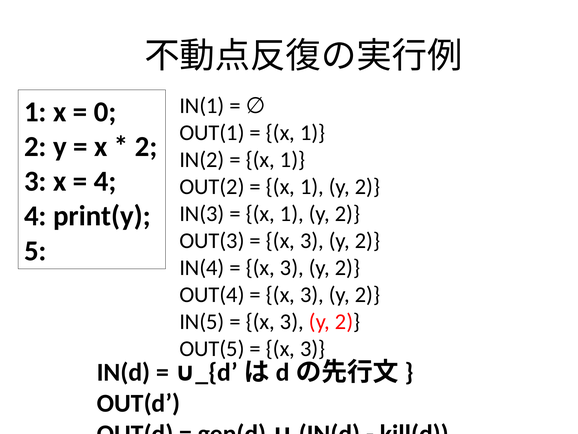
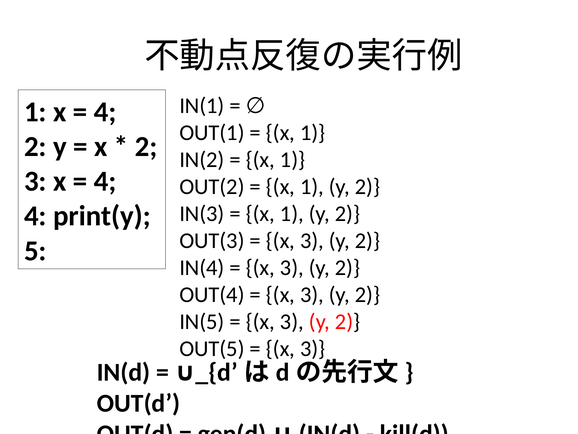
0 at (105, 112): 0 -> 4
